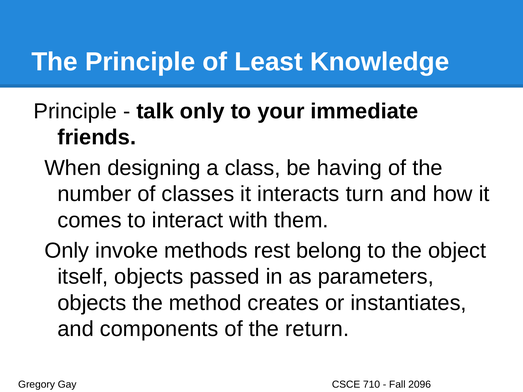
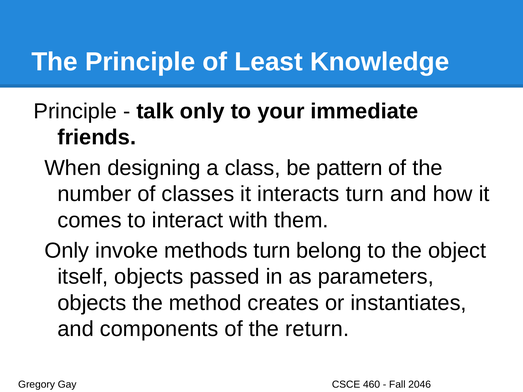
having: having -> pattern
methods rest: rest -> turn
710: 710 -> 460
2096: 2096 -> 2046
